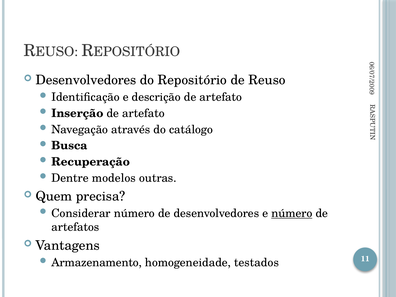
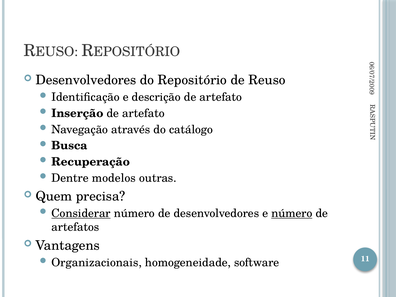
Considerar underline: none -> present
Armazenamento: Armazenamento -> Organizacionais
testados: testados -> software
